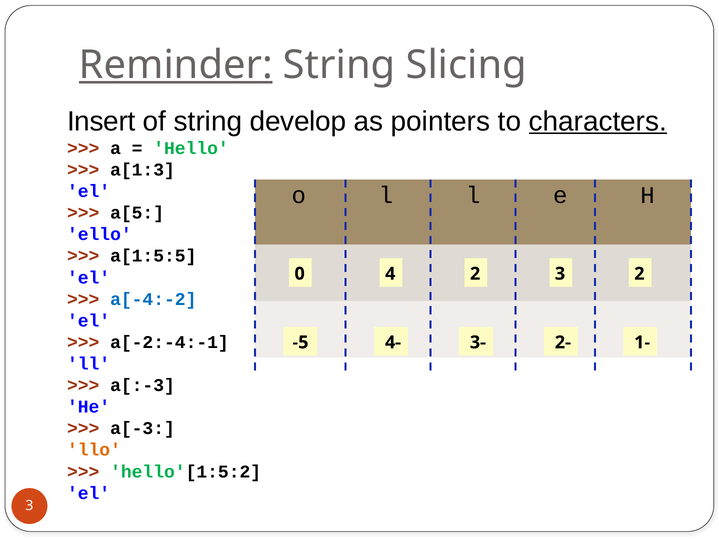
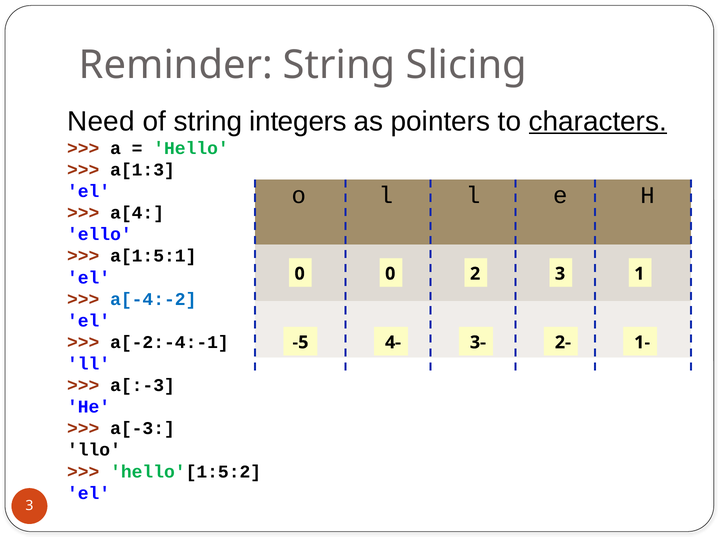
Reminder underline: present -> none
Insert: Insert -> Need
develop: develop -> integers
a[5: a[5 -> a[4
a[1:5:5: a[1:5:5 -> a[1:5:1
0 4: 4 -> 0
3 2: 2 -> 1
llo colour: orange -> black
